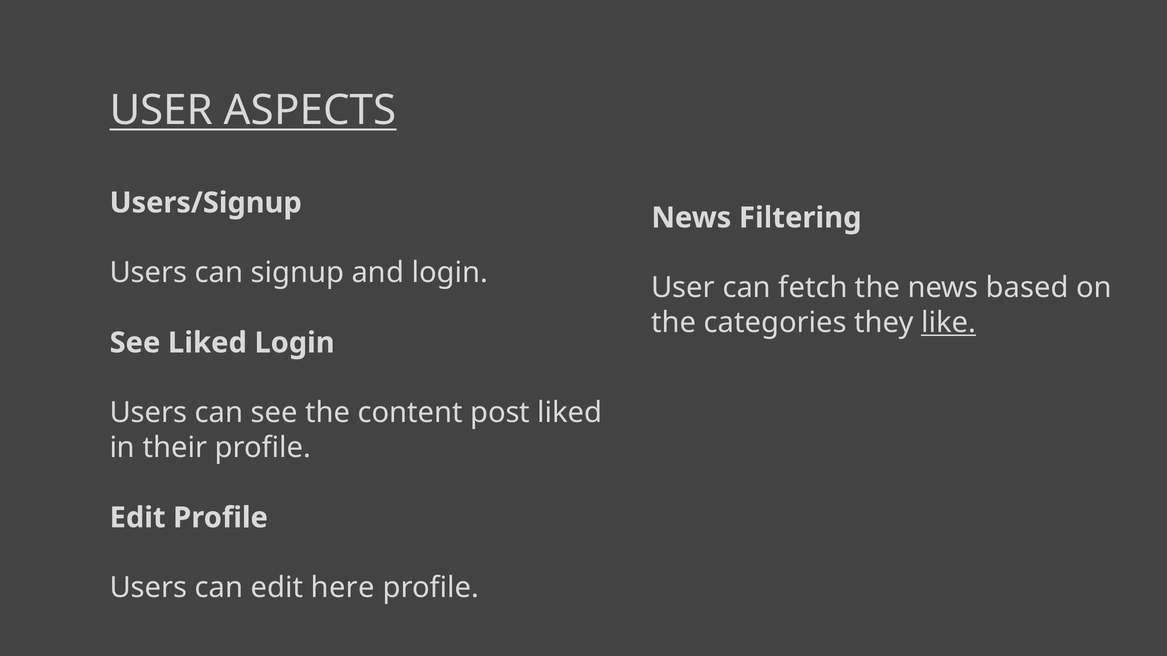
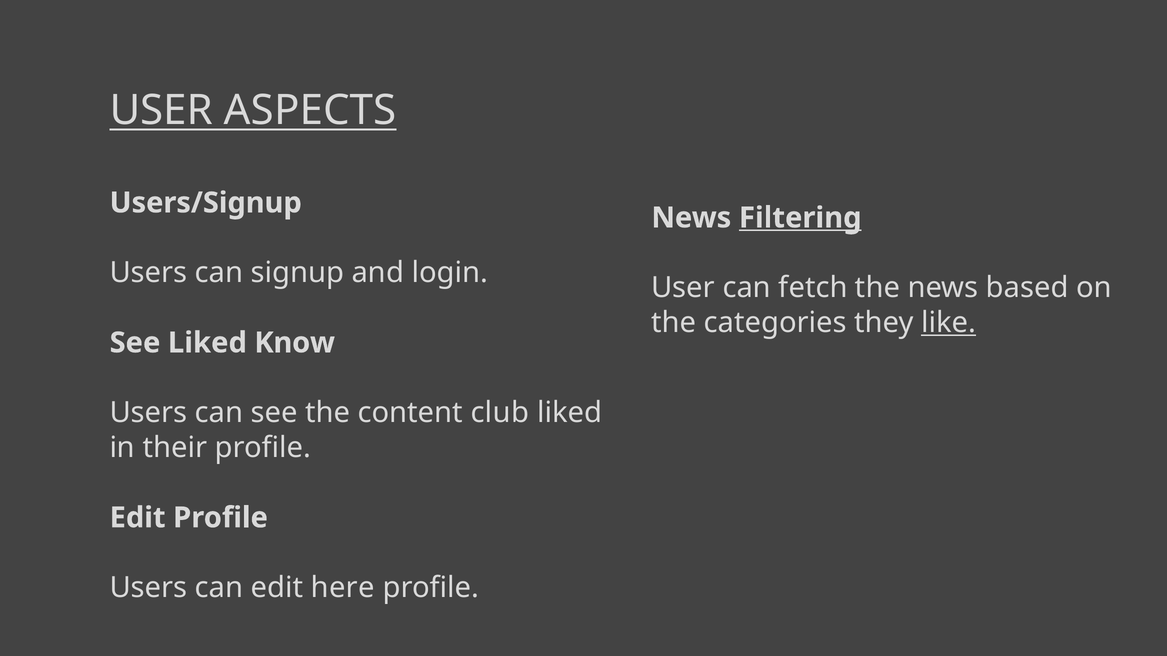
Filtering underline: none -> present
Liked Login: Login -> Know
post: post -> club
